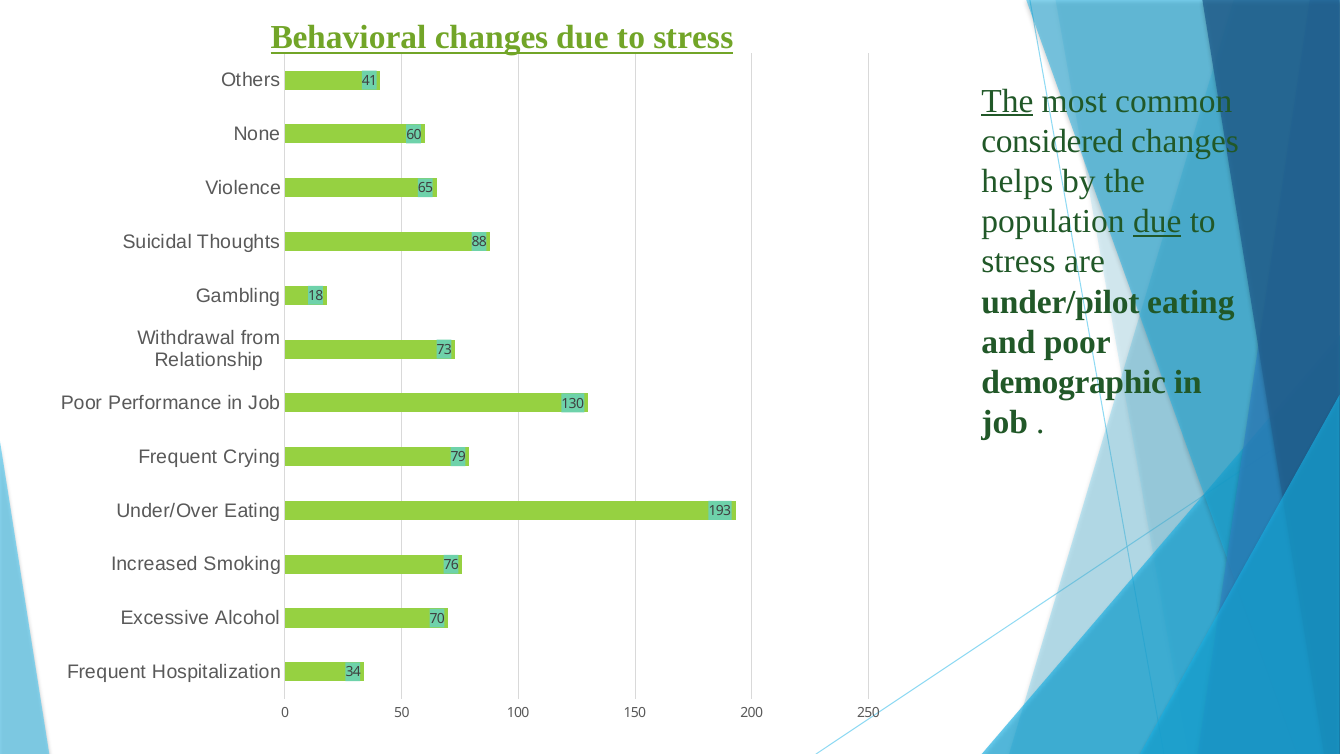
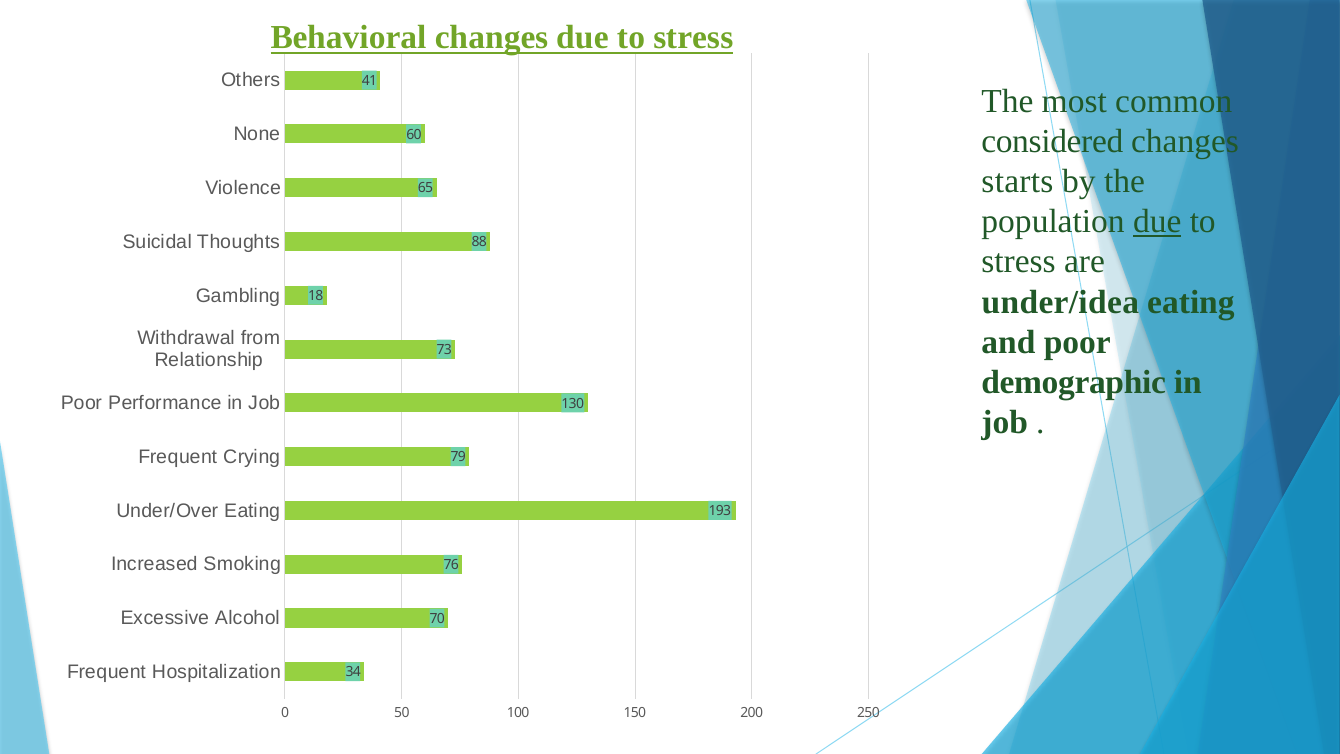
The at (1007, 101) underline: present -> none
helps: helps -> starts
under/pilot: under/pilot -> under/idea
